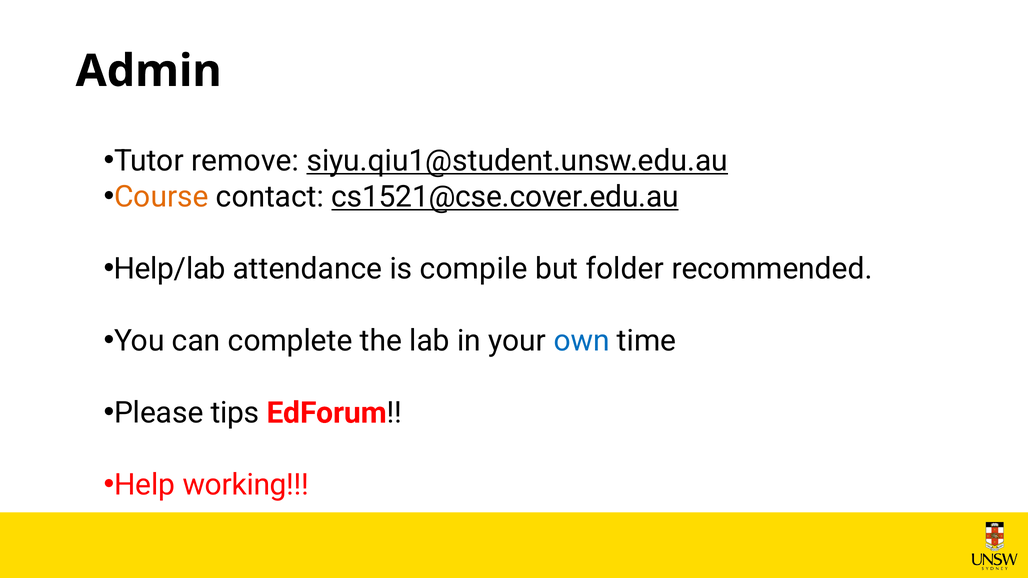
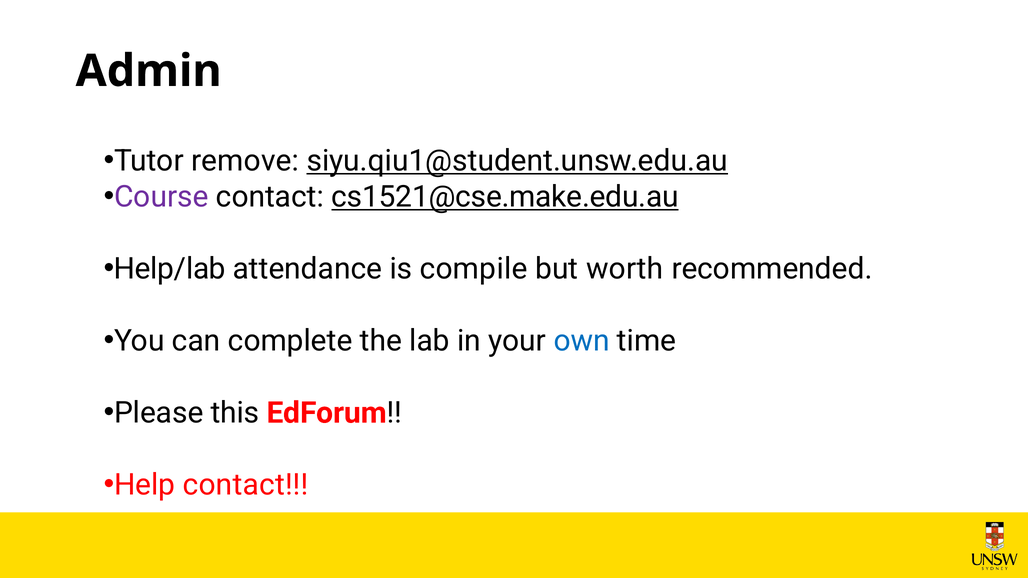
Course colour: orange -> purple
cs1521@cse.cover.edu.au: cs1521@cse.cover.edu.au -> cs1521@cse.make.edu.au
folder: folder -> worth
tips: tips -> this
Help working: working -> contact
